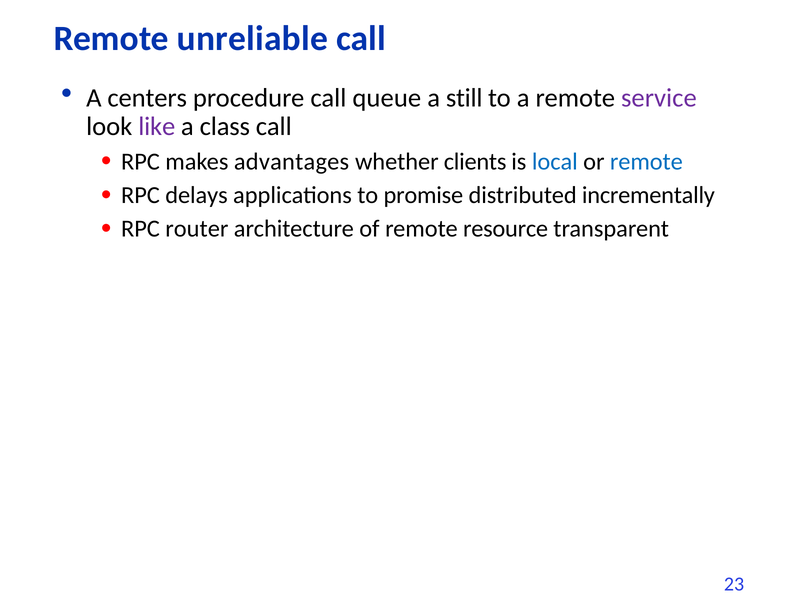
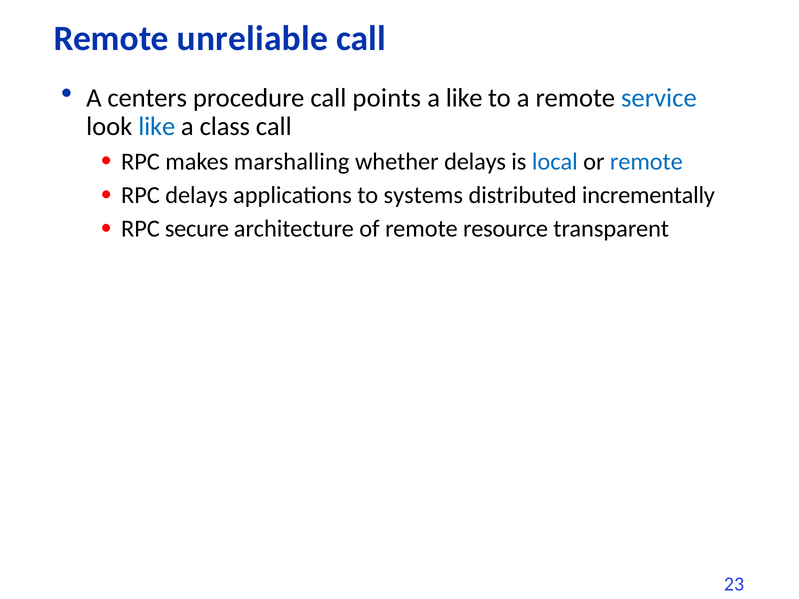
queue: queue -> points
a still: still -> like
service colour: purple -> blue
like at (157, 127) colour: purple -> blue
advantages: advantages -> marshalling
whether clients: clients -> delays
promise: promise -> systems
router: router -> secure
